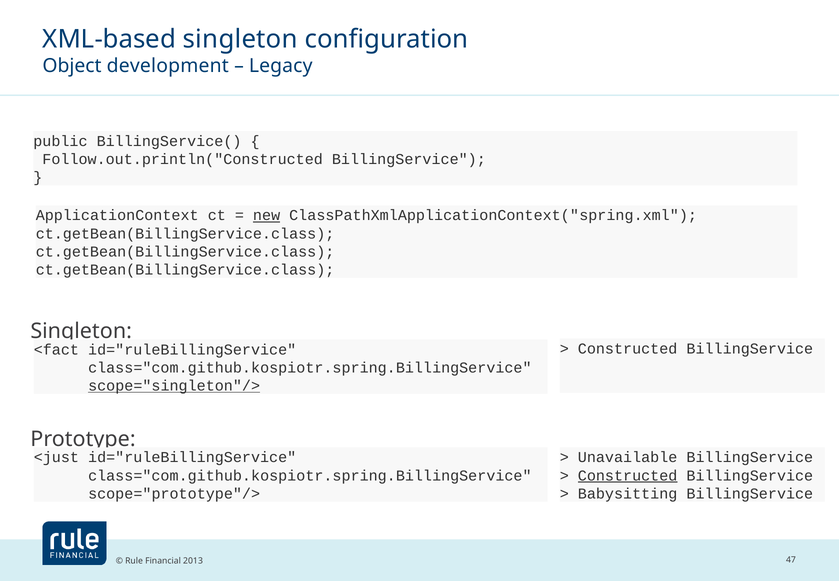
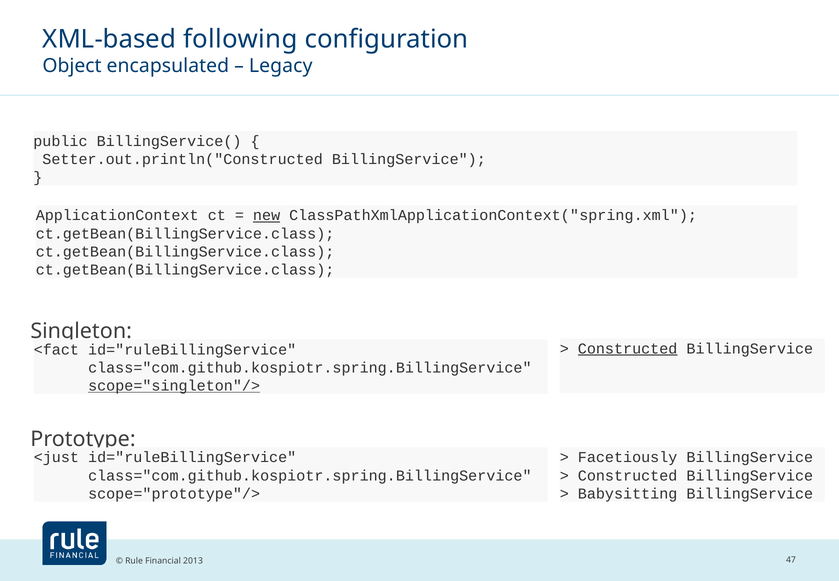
XML-based singleton: singleton -> following
development: development -> encapsulated
Follow.out.println("Constructed: Follow.out.println("Constructed -> Setter.out.println("Constructed
Constructed at (628, 349) underline: none -> present
Unavailable: Unavailable -> Facetiously
Constructed at (628, 475) underline: present -> none
